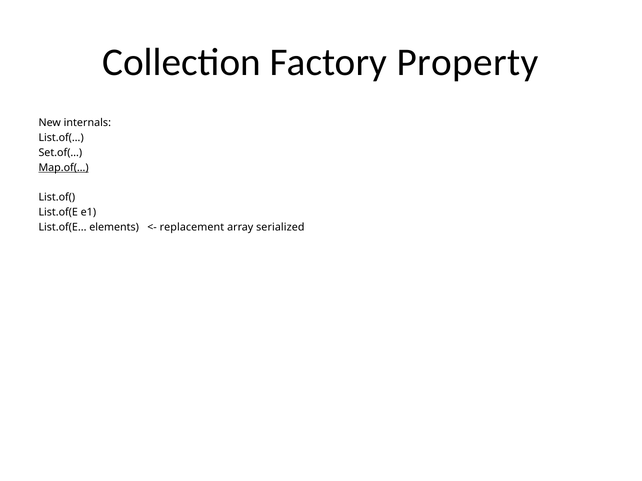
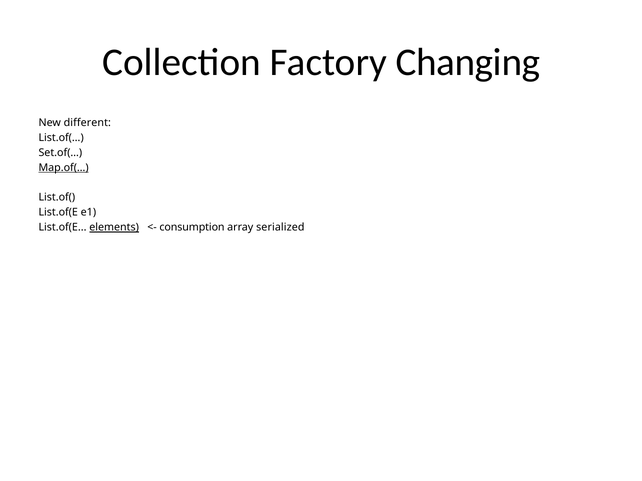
Property: Property -> Changing
internals: internals -> different
elements underline: none -> present
replacement: replacement -> consumption
